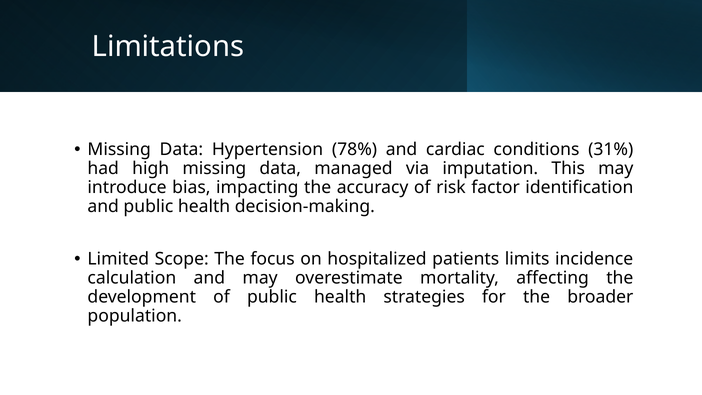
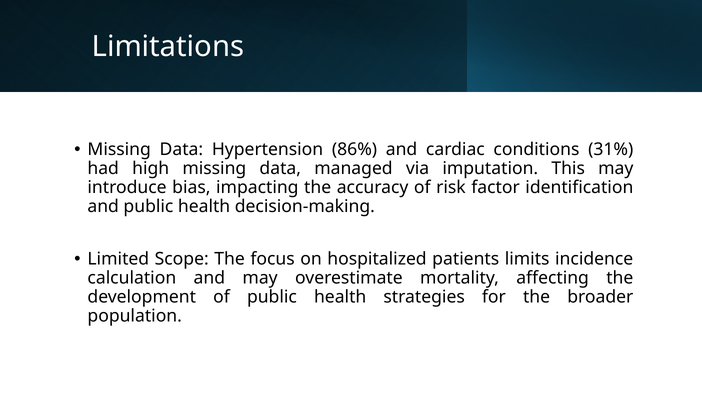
78%: 78% -> 86%
